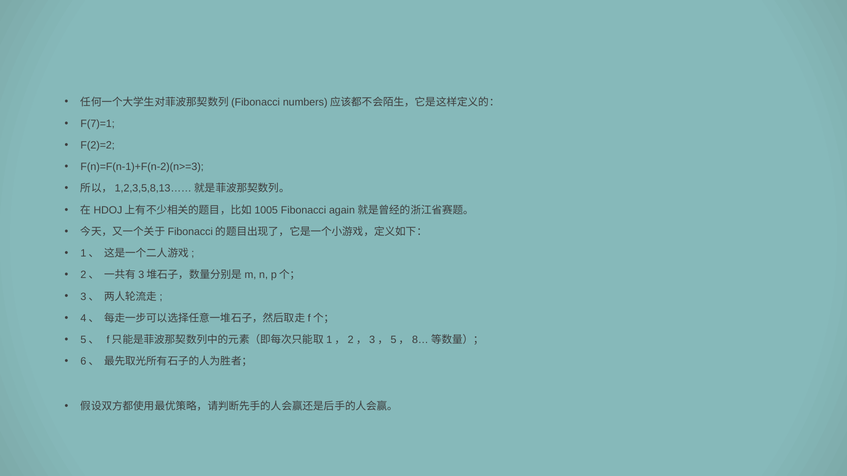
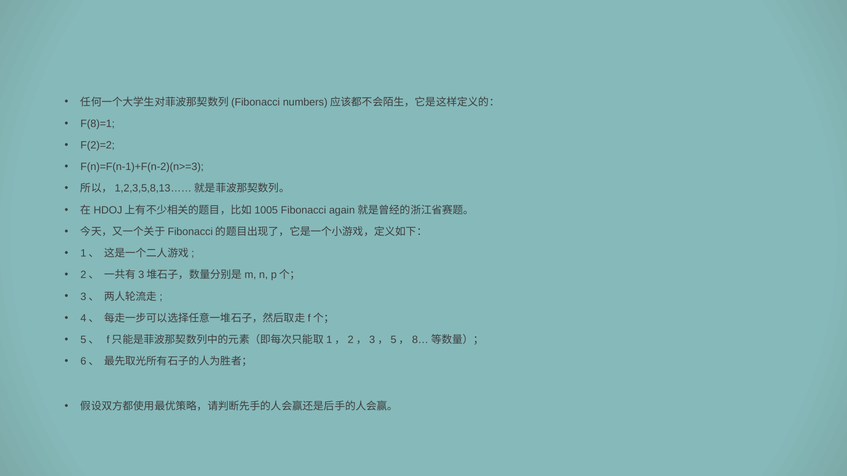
F(7)=1: F(7)=1 -> F(8)=1
